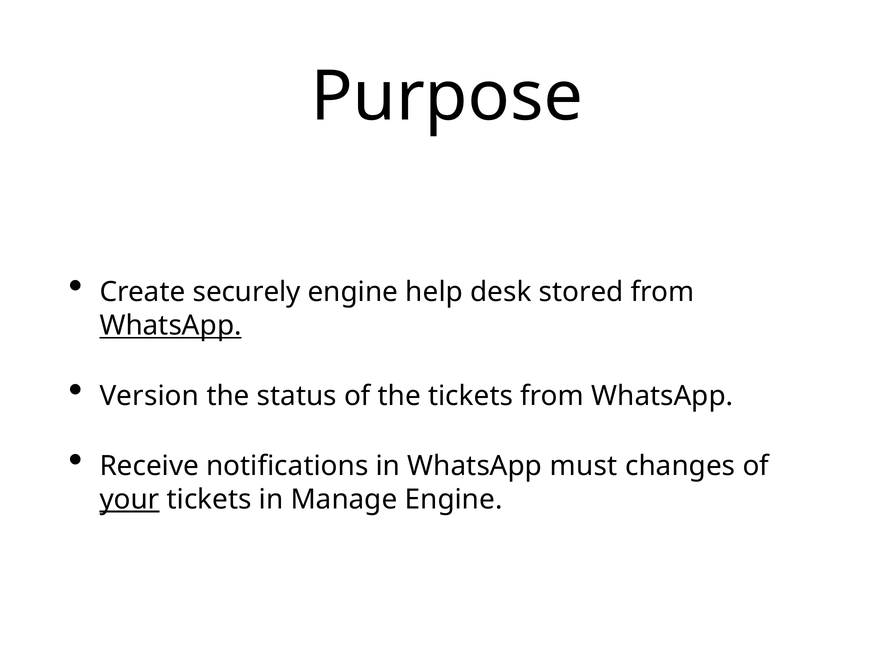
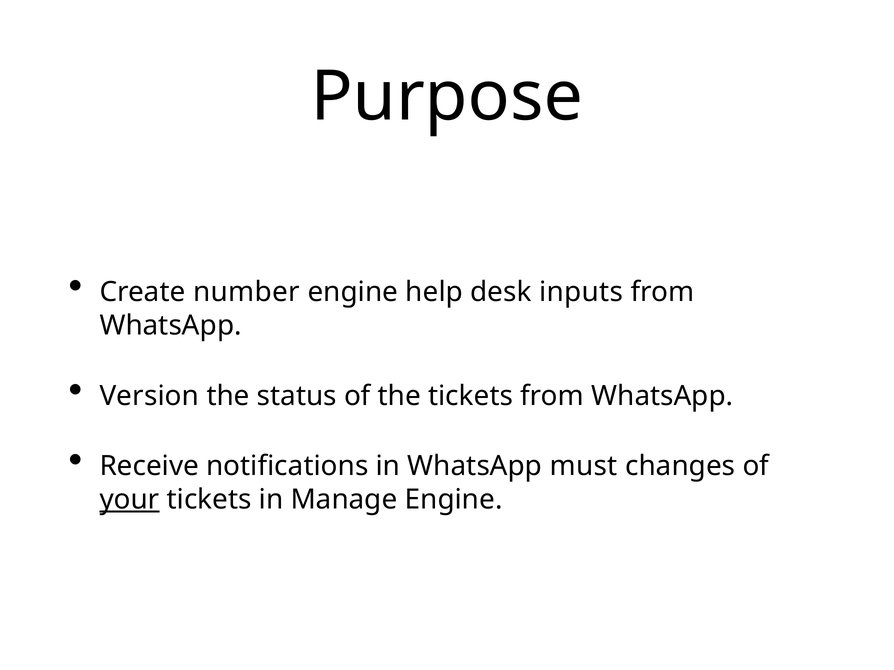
securely: securely -> number
stored: stored -> inputs
WhatsApp at (171, 326) underline: present -> none
